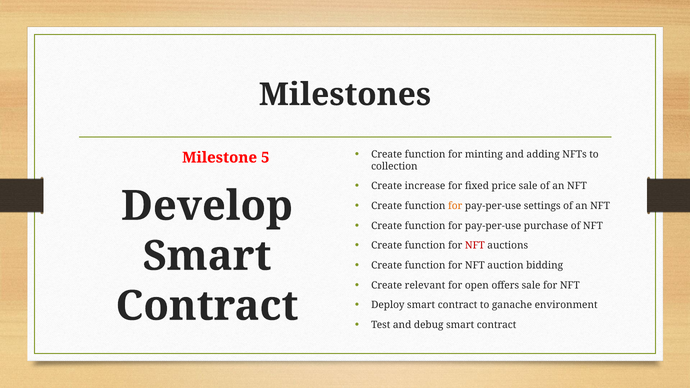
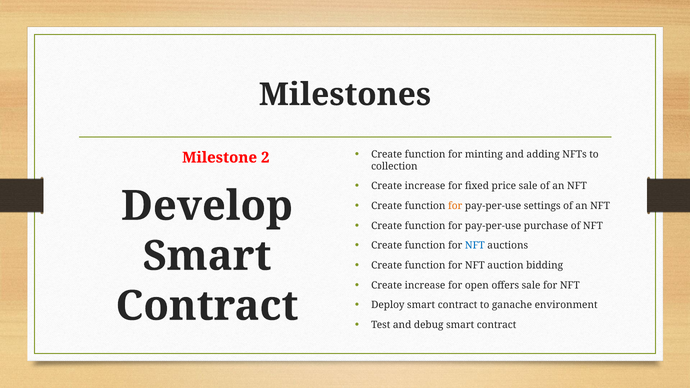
5: 5 -> 2
NFT at (475, 246) colour: red -> blue
relevant at (425, 285): relevant -> increase
